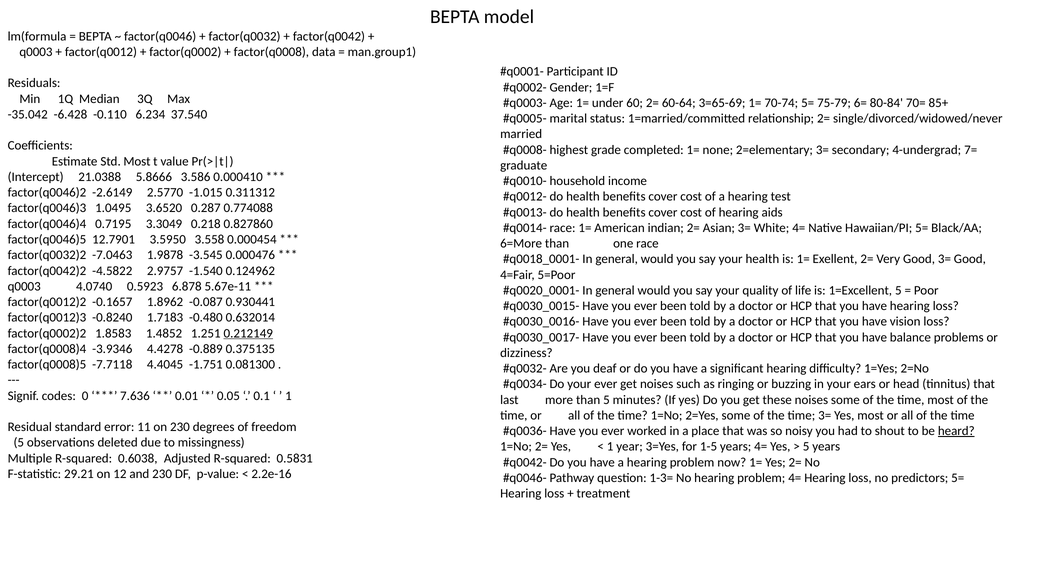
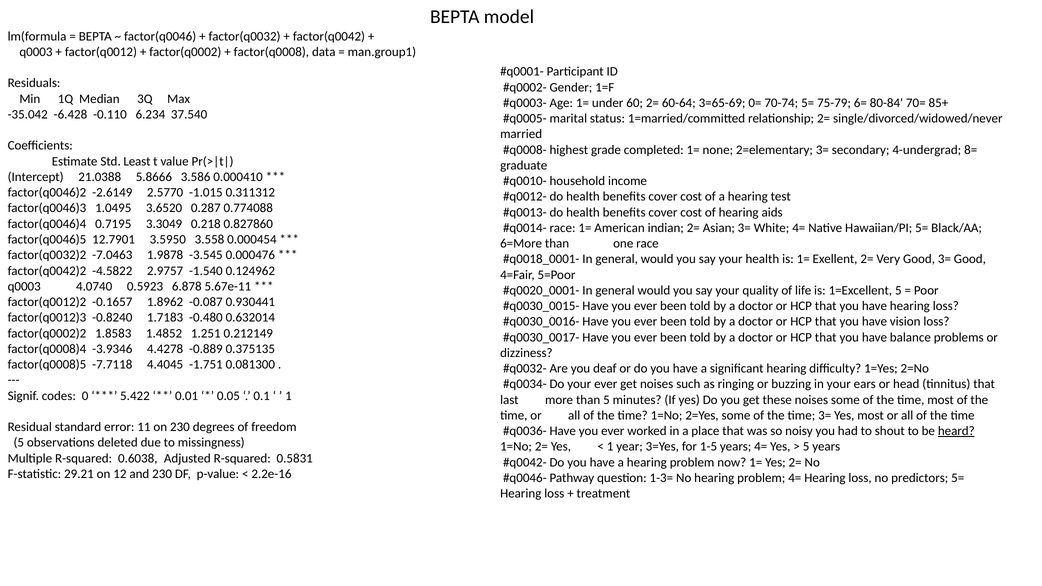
3=65-69 1=: 1= -> 0=
7=: 7= -> 8=
Std Most: Most -> Least
0.212149 underline: present -> none
7.636: 7.636 -> 5.422
